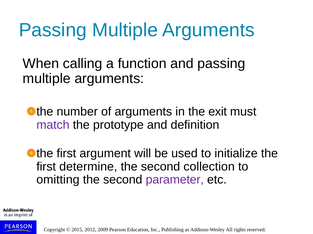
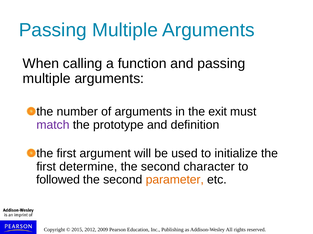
collection: collection -> character
omitting: omitting -> followed
parameter colour: purple -> orange
